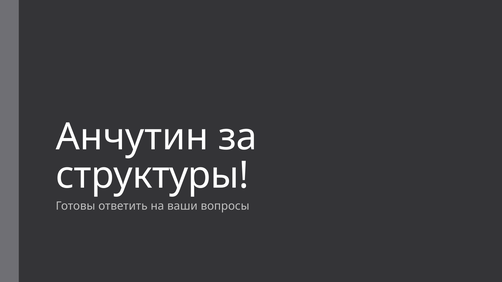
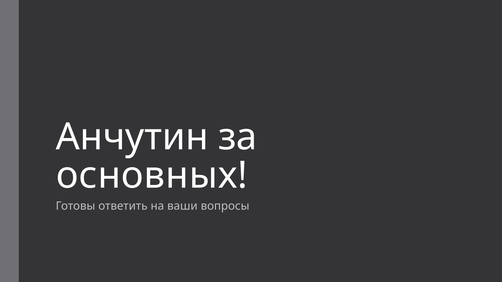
структуры: структуры -> основных
